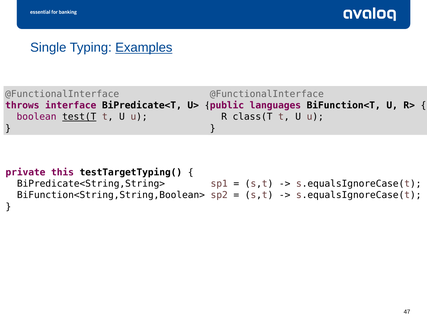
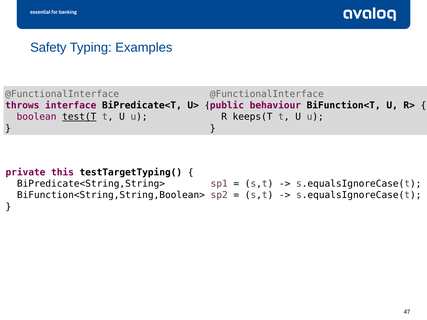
Single: Single -> Safety
Examples underline: present -> none
languages: languages -> behaviour
class(T: class(T -> keeps(T
